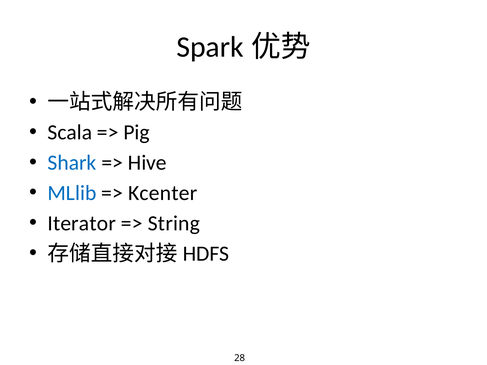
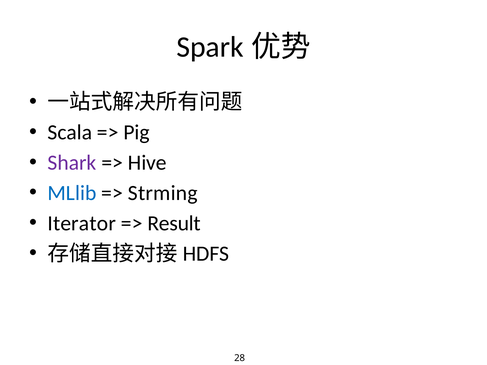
Shark colour: blue -> purple
Kcenter: Kcenter -> Strming
String: String -> Result
